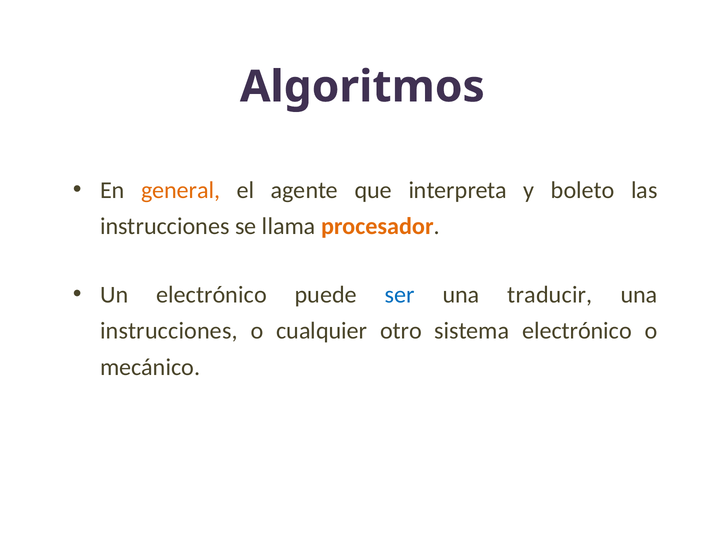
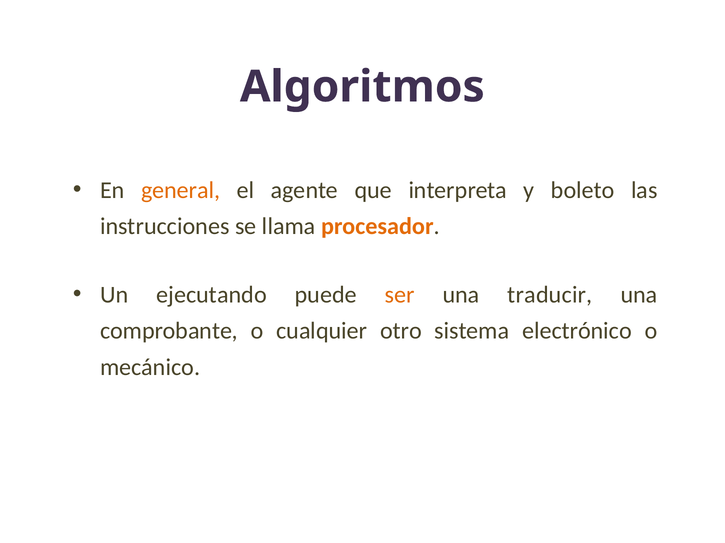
Un electrónico: electrónico -> ejecutando
ser colour: blue -> orange
instrucciones at (169, 331): instrucciones -> comprobante
